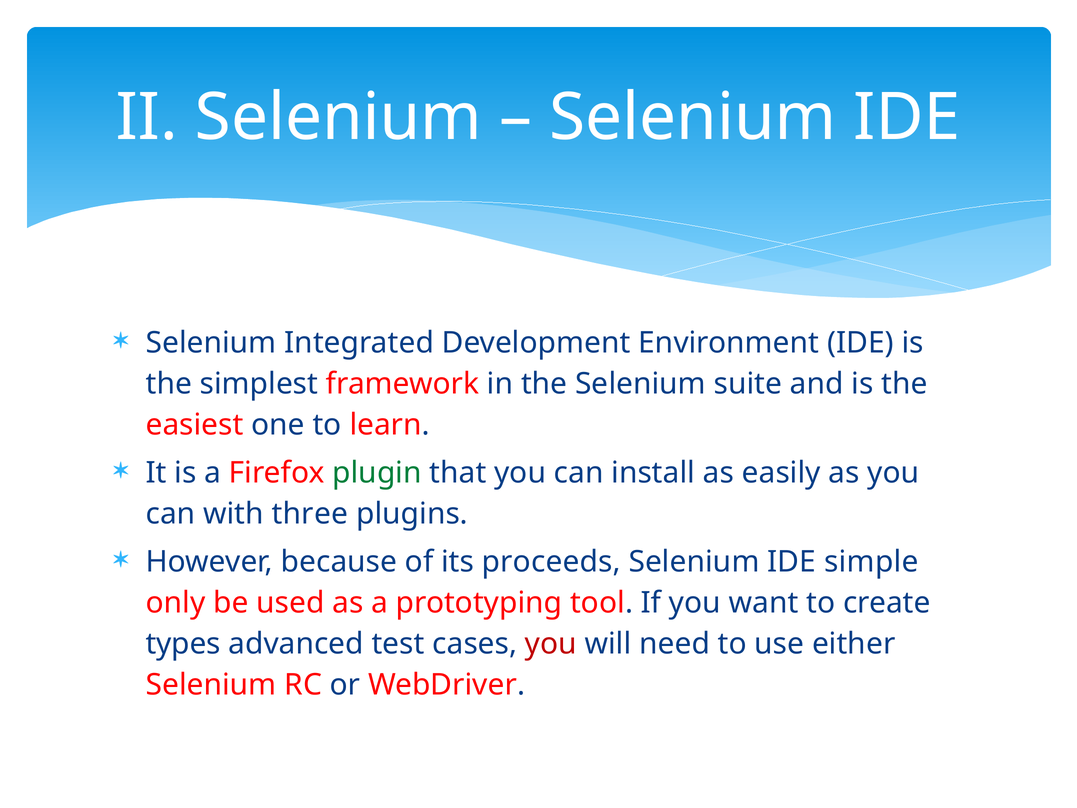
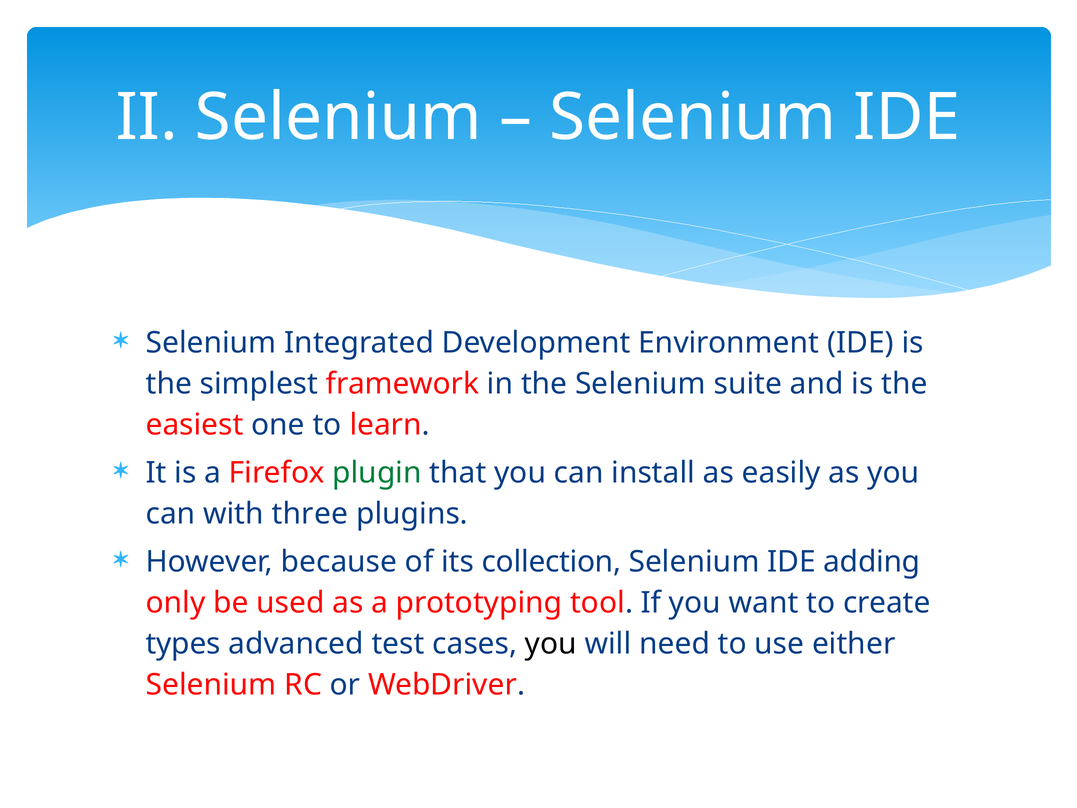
proceeds: proceeds -> collection
simple: simple -> adding
you at (551, 644) colour: red -> black
